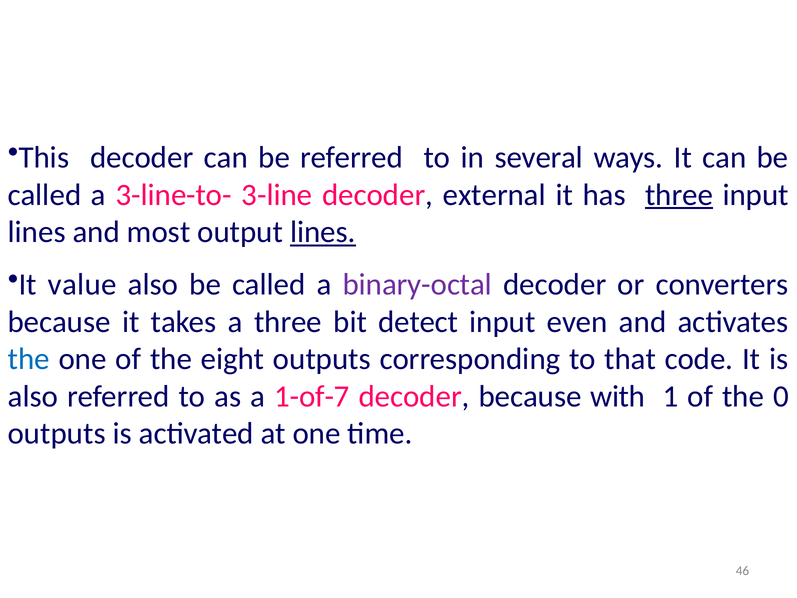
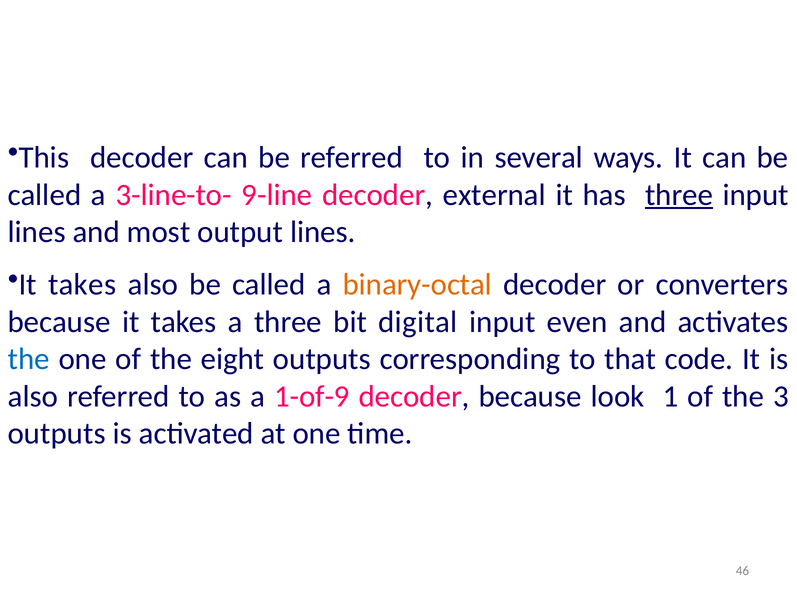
3-line: 3-line -> 9-line
lines at (323, 232) underline: present -> none
value at (82, 285): value -> takes
binary-octal colour: purple -> orange
detect: detect -> digital
1-of-7: 1-of-7 -> 1-of-9
with: with -> look
0: 0 -> 3
